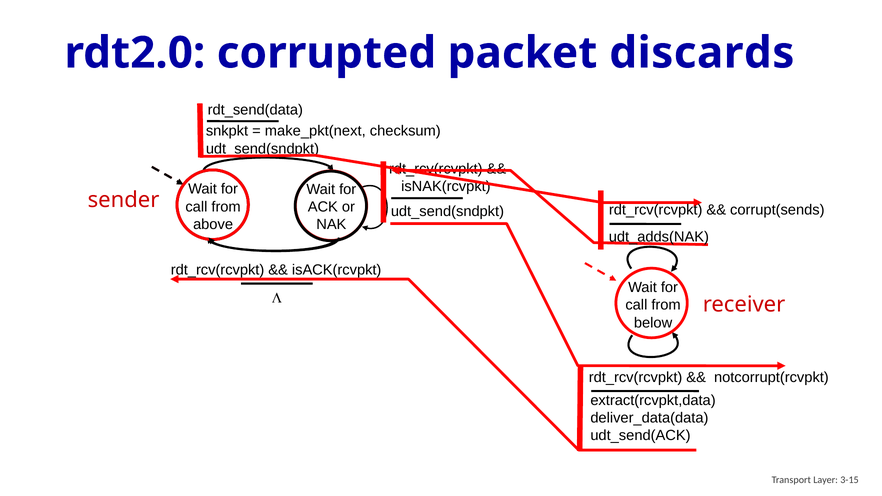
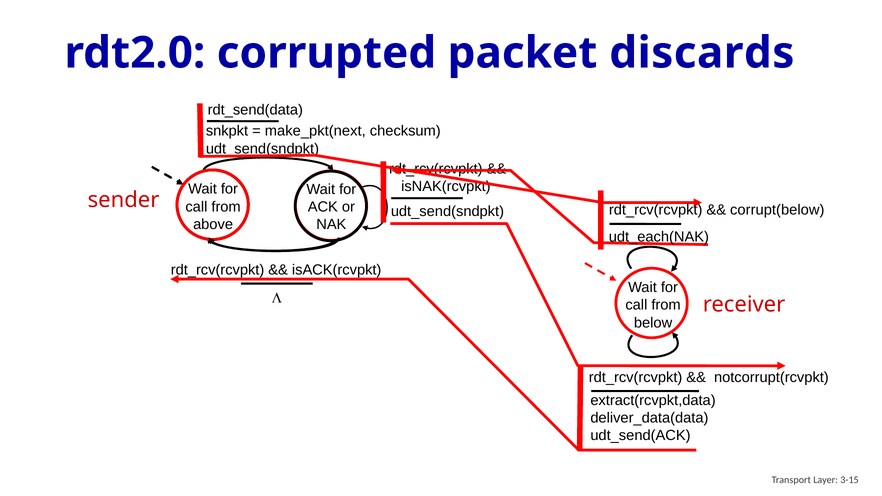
corrupt(sends: corrupt(sends -> corrupt(below
udt_adds(NAK: udt_adds(NAK -> udt_each(NAK
